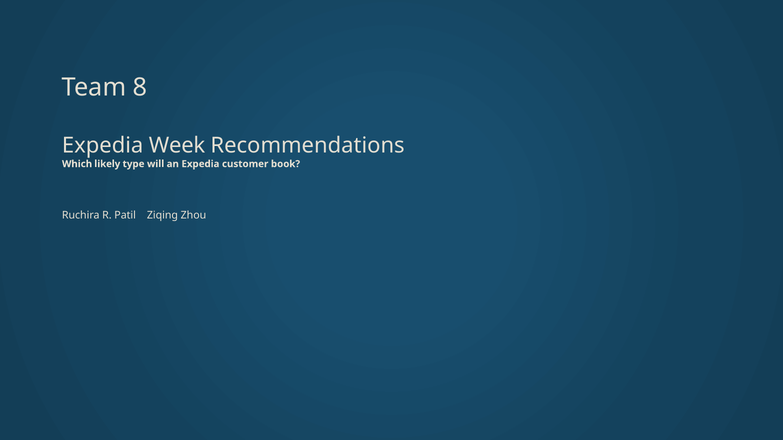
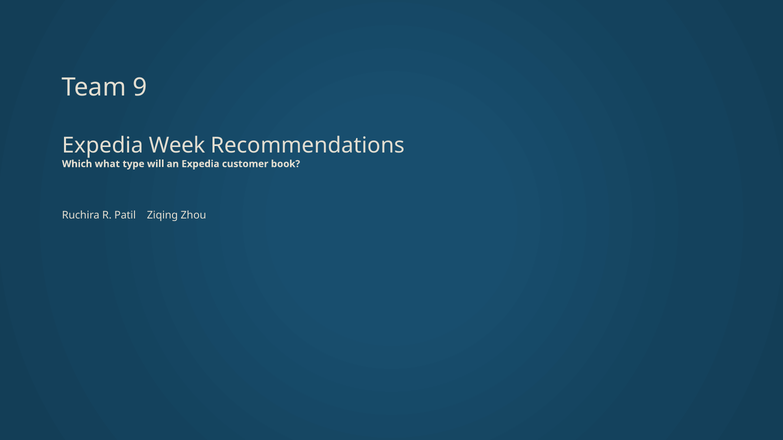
8: 8 -> 9
likely: likely -> what
